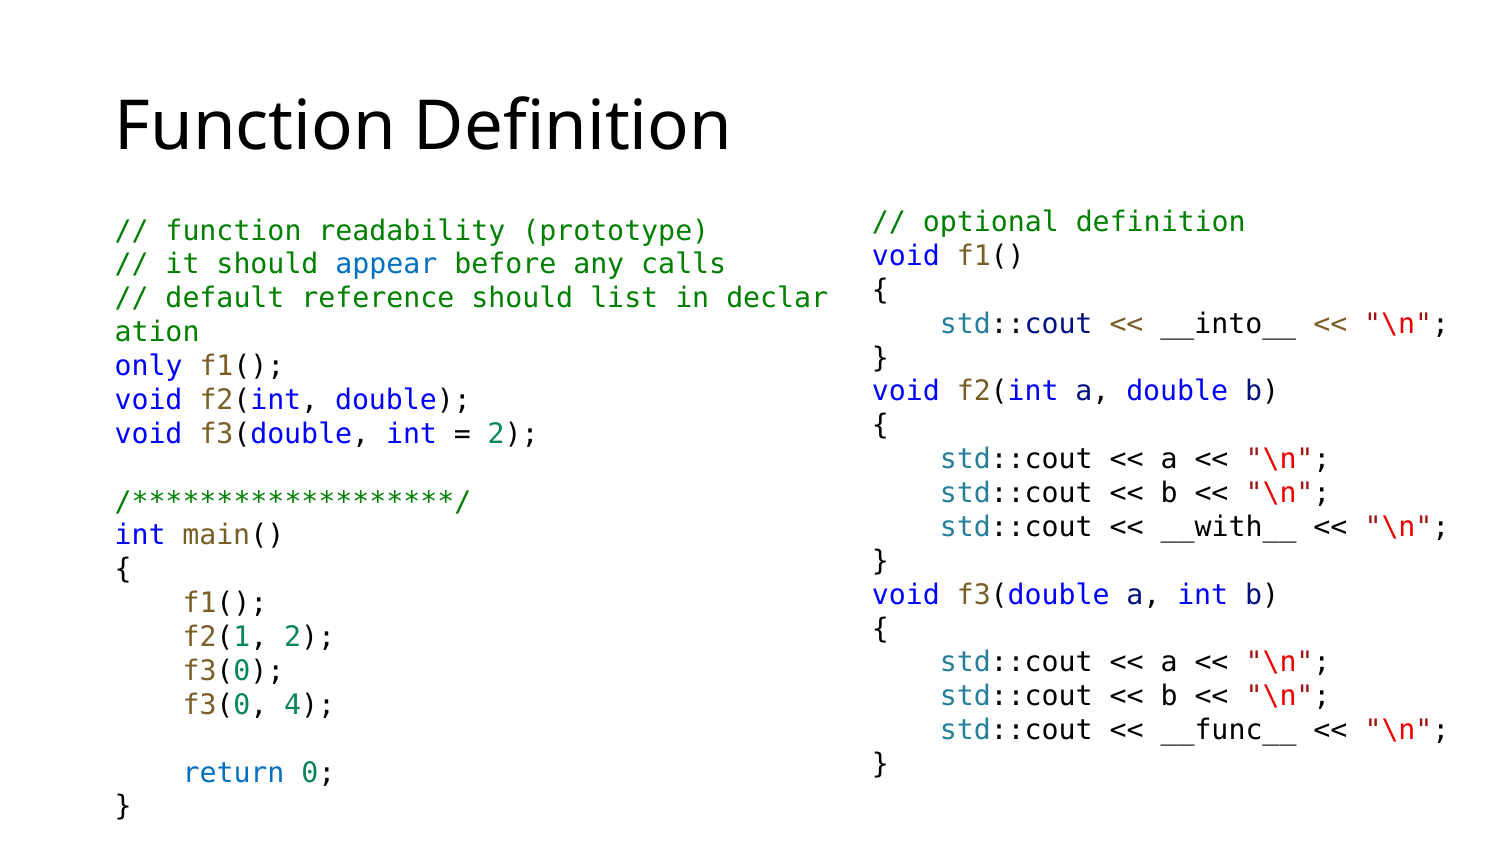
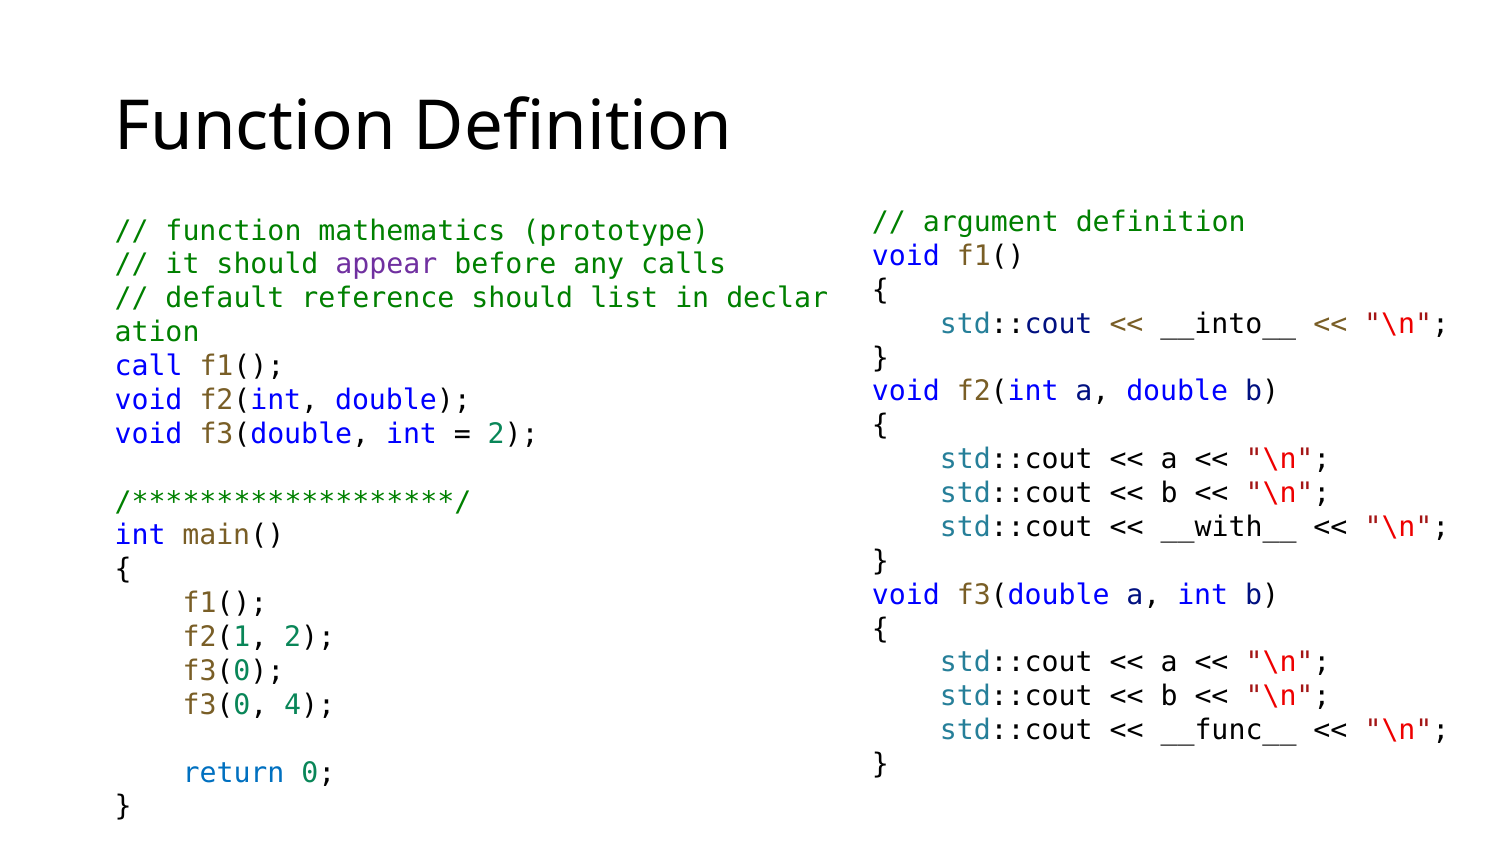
optional: optional -> argument
readability: readability -> mathematics
appear colour: blue -> purple
only: only -> call
